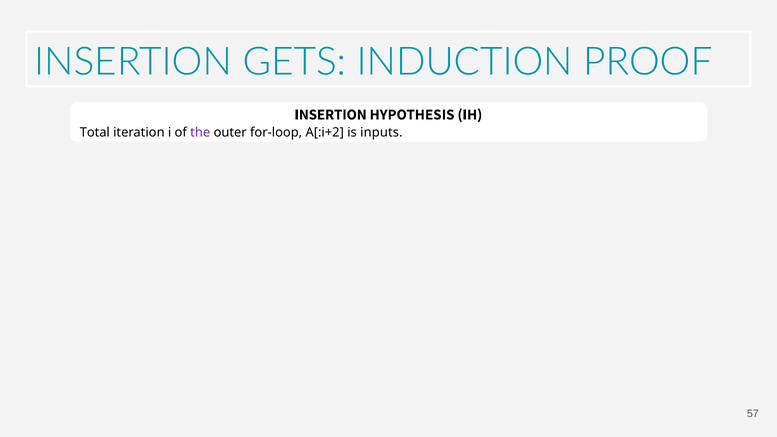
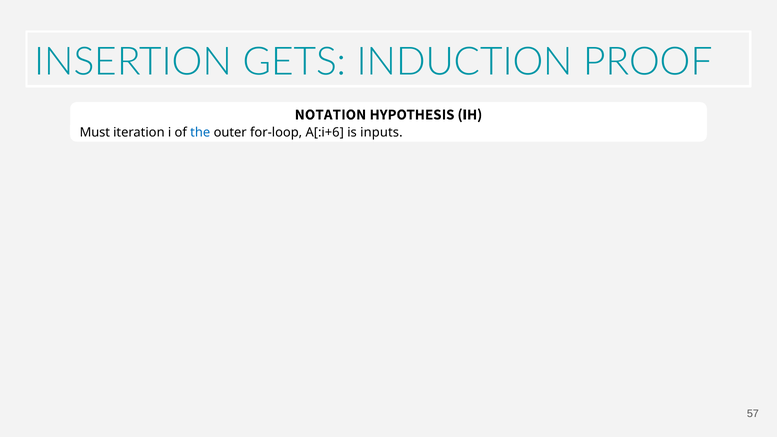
INSERTION at (331, 115): INSERTION -> NOTATION
Total: Total -> Must
the colour: purple -> blue
A[:i+2: A[:i+2 -> A[:i+6
